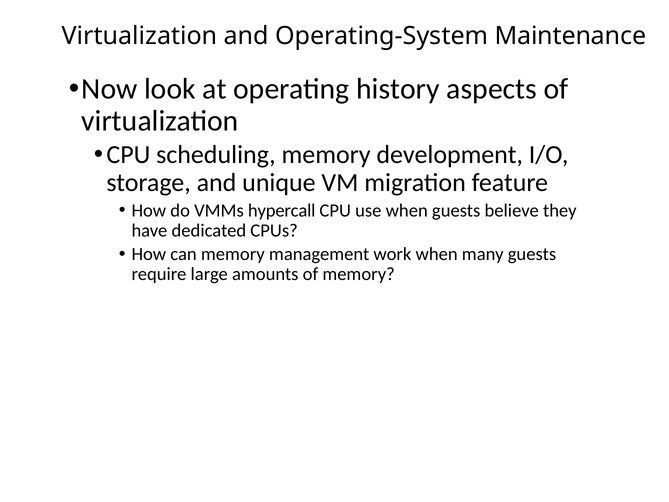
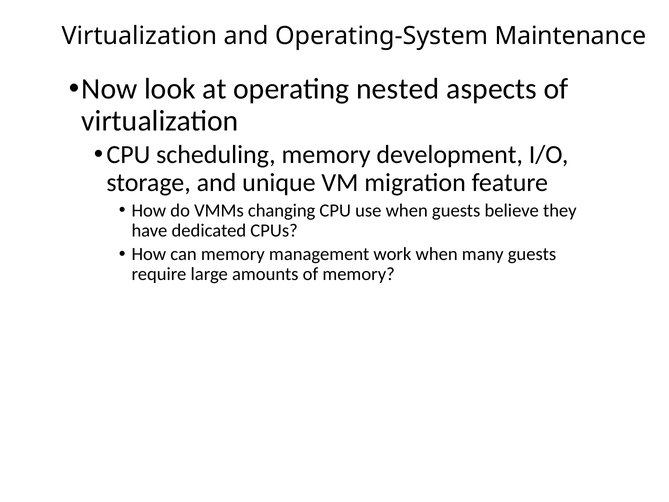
history: history -> nested
hypercall: hypercall -> changing
